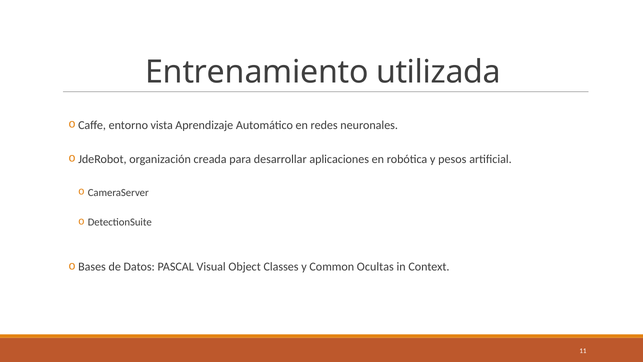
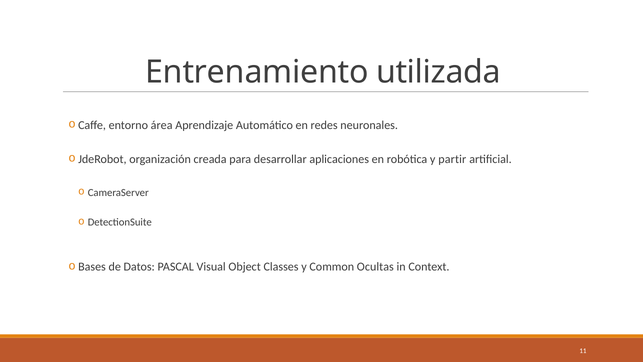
vista: vista -> área
pesos: pesos -> partir
